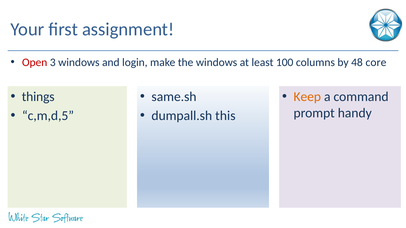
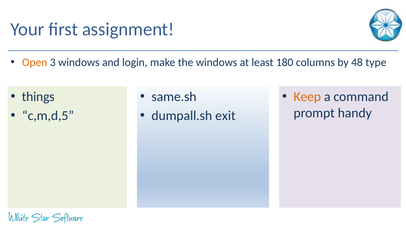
Open colour: red -> orange
100: 100 -> 180
core: core -> type
this: this -> exit
